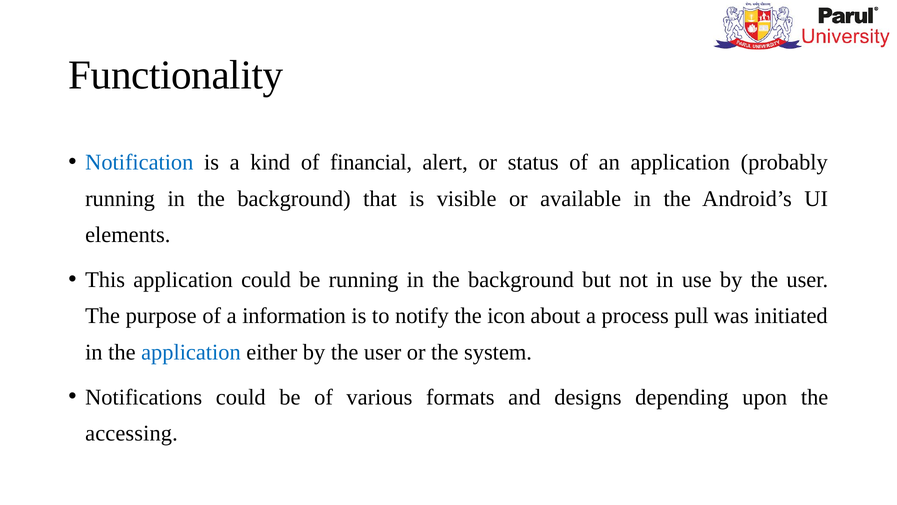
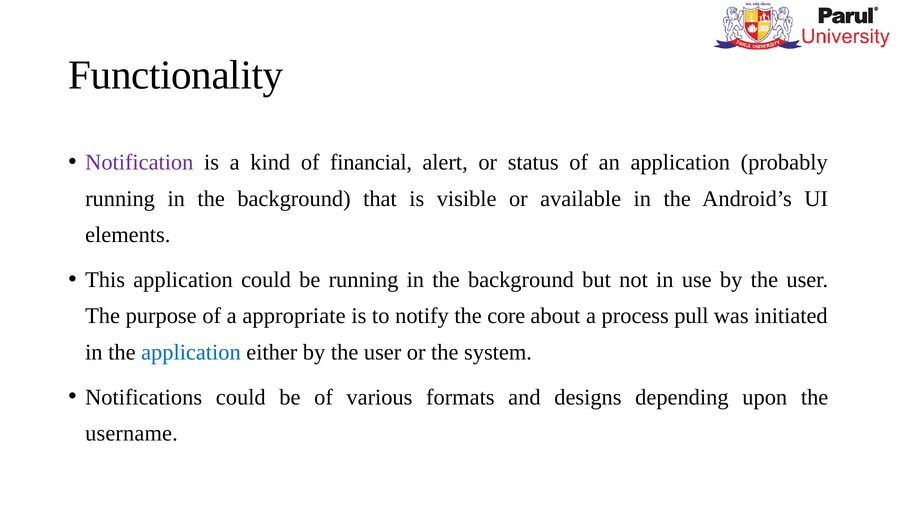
Notification colour: blue -> purple
information: information -> appropriate
icon: icon -> core
accessing: accessing -> username
